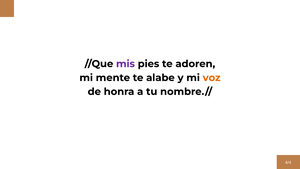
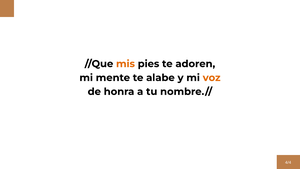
mis colour: purple -> orange
